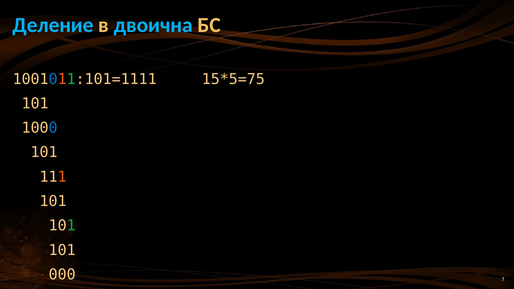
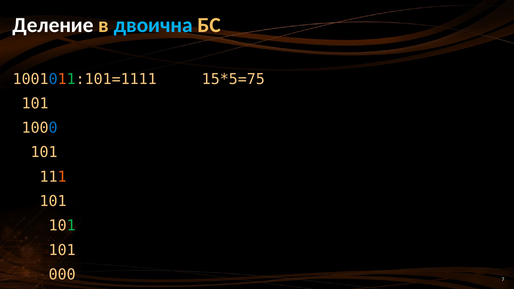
Деление colour: light blue -> white
